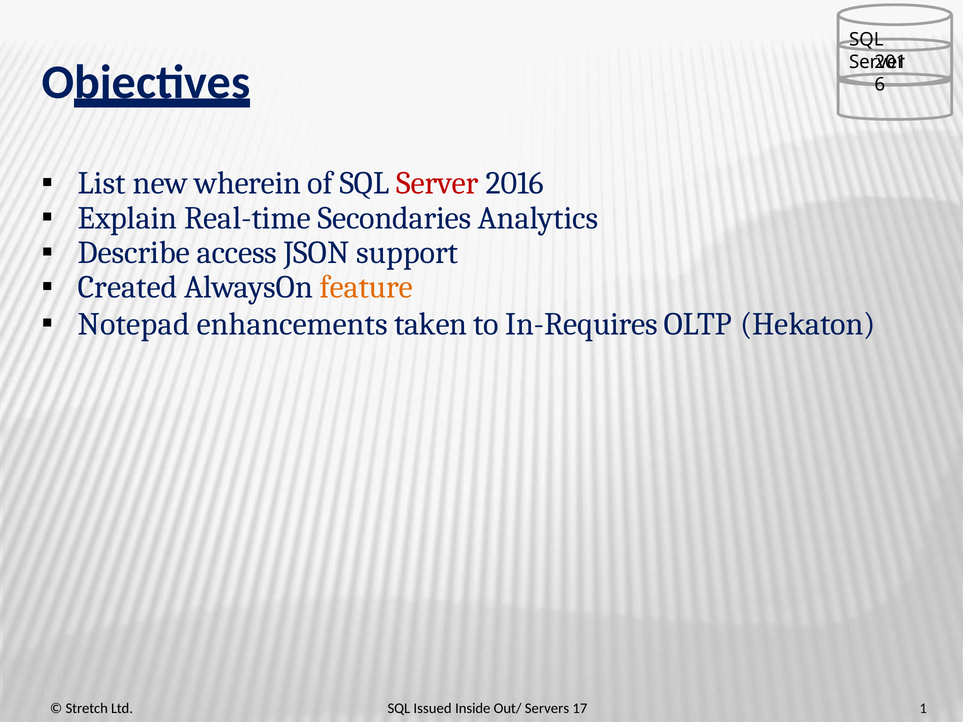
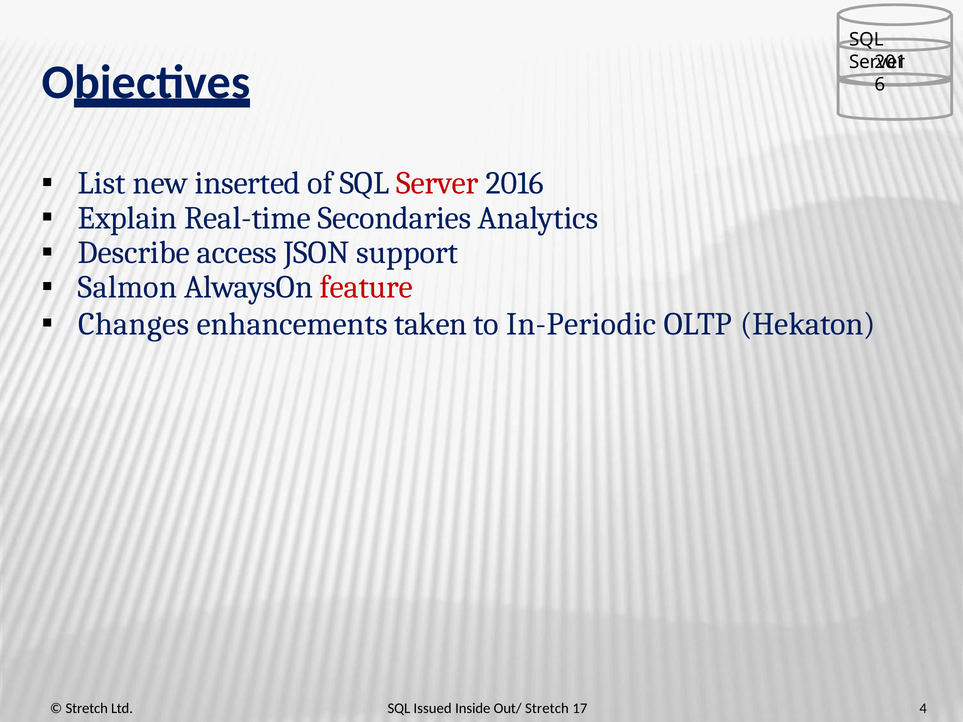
wherein: wherein -> inserted
Created: Created -> Salmon
feature colour: orange -> red
Notepad: Notepad -> Changes
In-Requires: In-Requires -> In-Periodic
Out/ Servers: Servers -> Stretch
1: 1 -> 4
